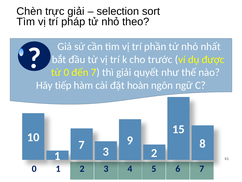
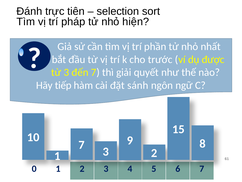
Chèn: Chèn -> Đánh
trực giải: giải -> tiên
theo: theo -> hiện
từ 0: 0 -> 3
hoàn: hoàn -> sánh
